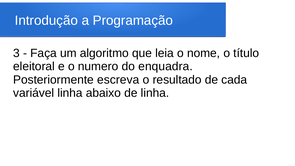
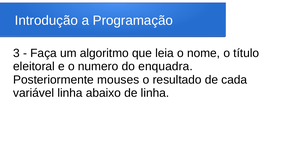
escreva: escreva -> mouses
